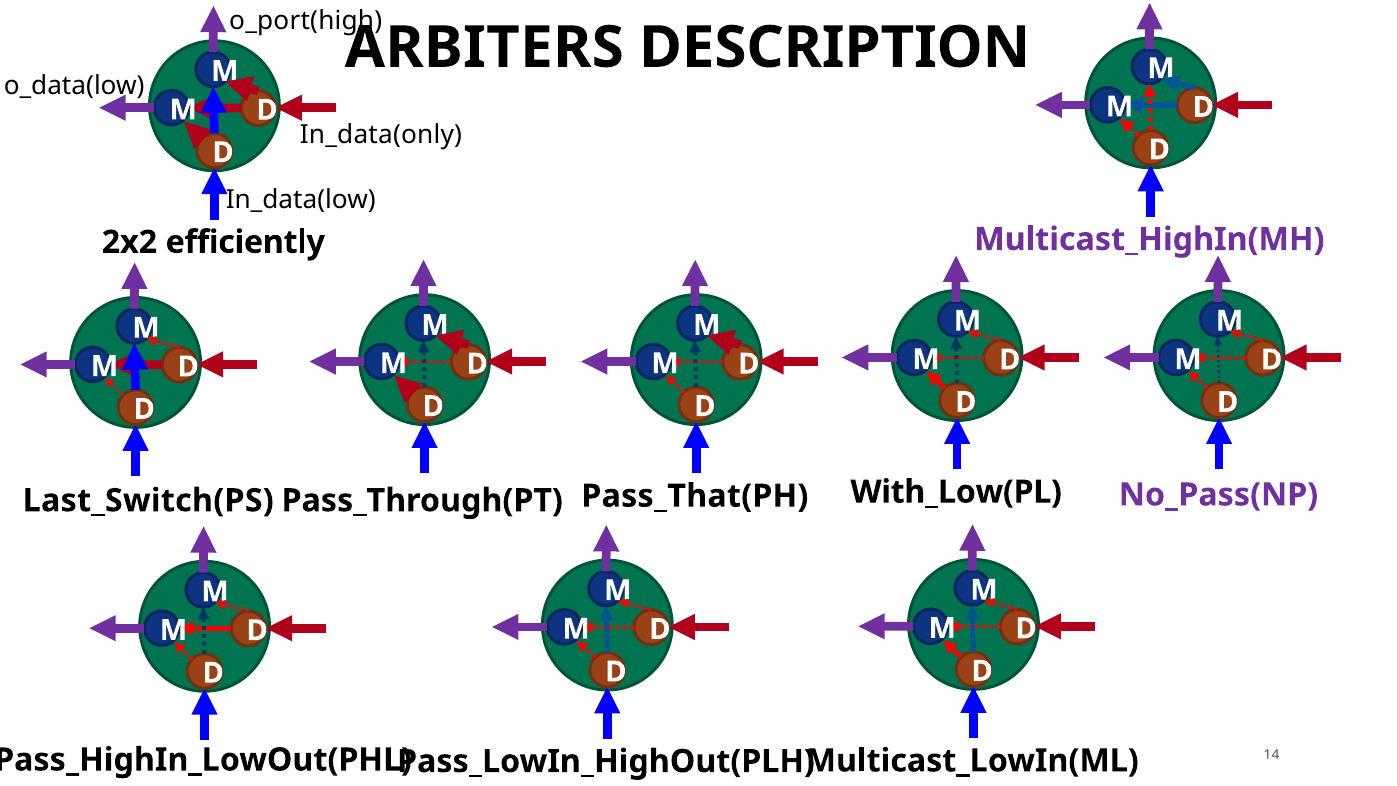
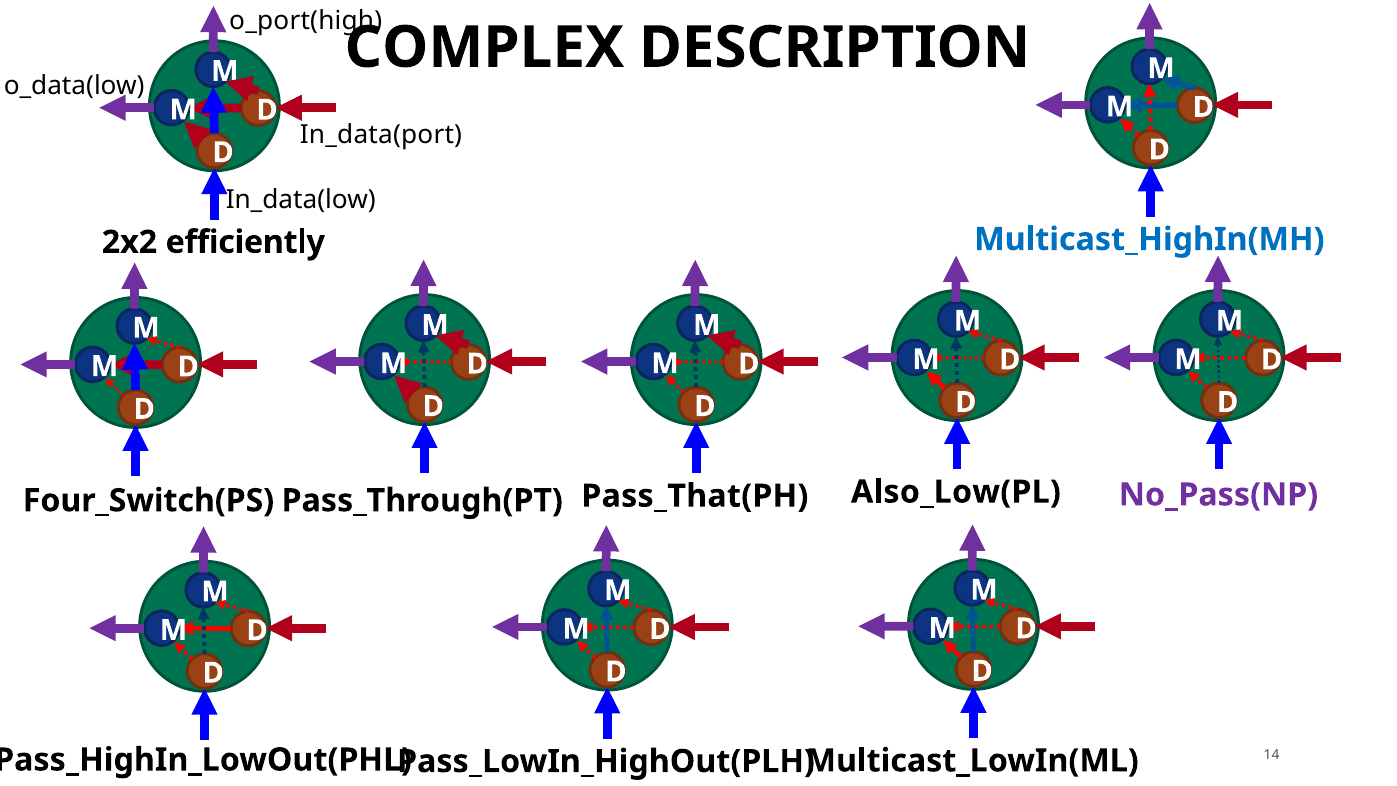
ARBITERS: ARBITERS -> COMPLEX
In_data(only: In_data(only -> In_data(port
Multicast_HighIn(MH colour: purple -> blue
With_Low(PL: With_Low(PL -> Also_Low(PL
Last_Switch(PS: Last_Switch(PS -> Four_Switch(PS
